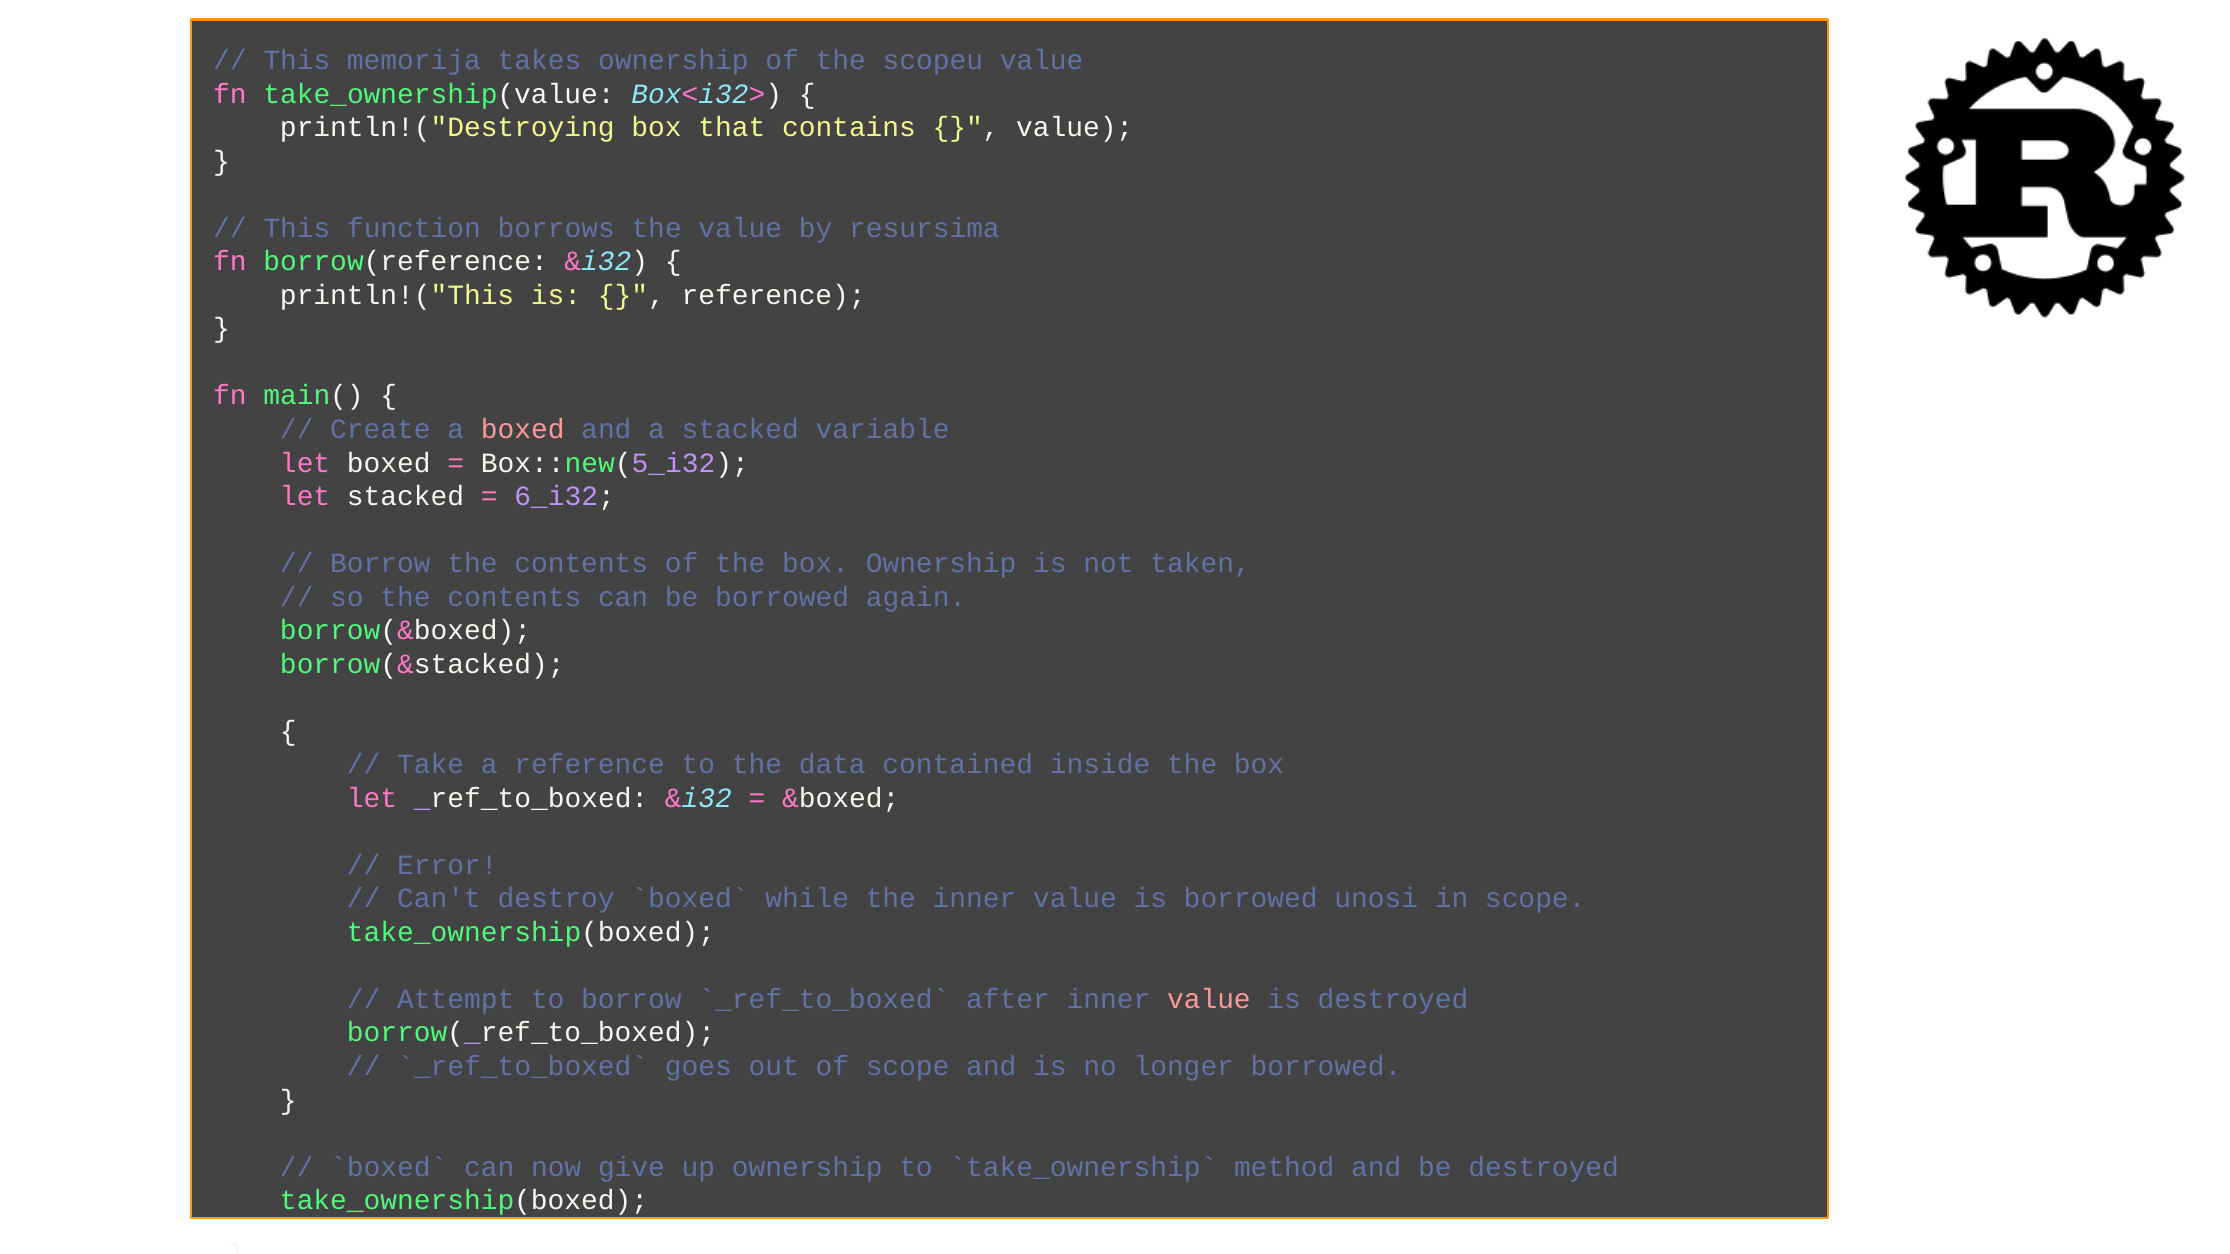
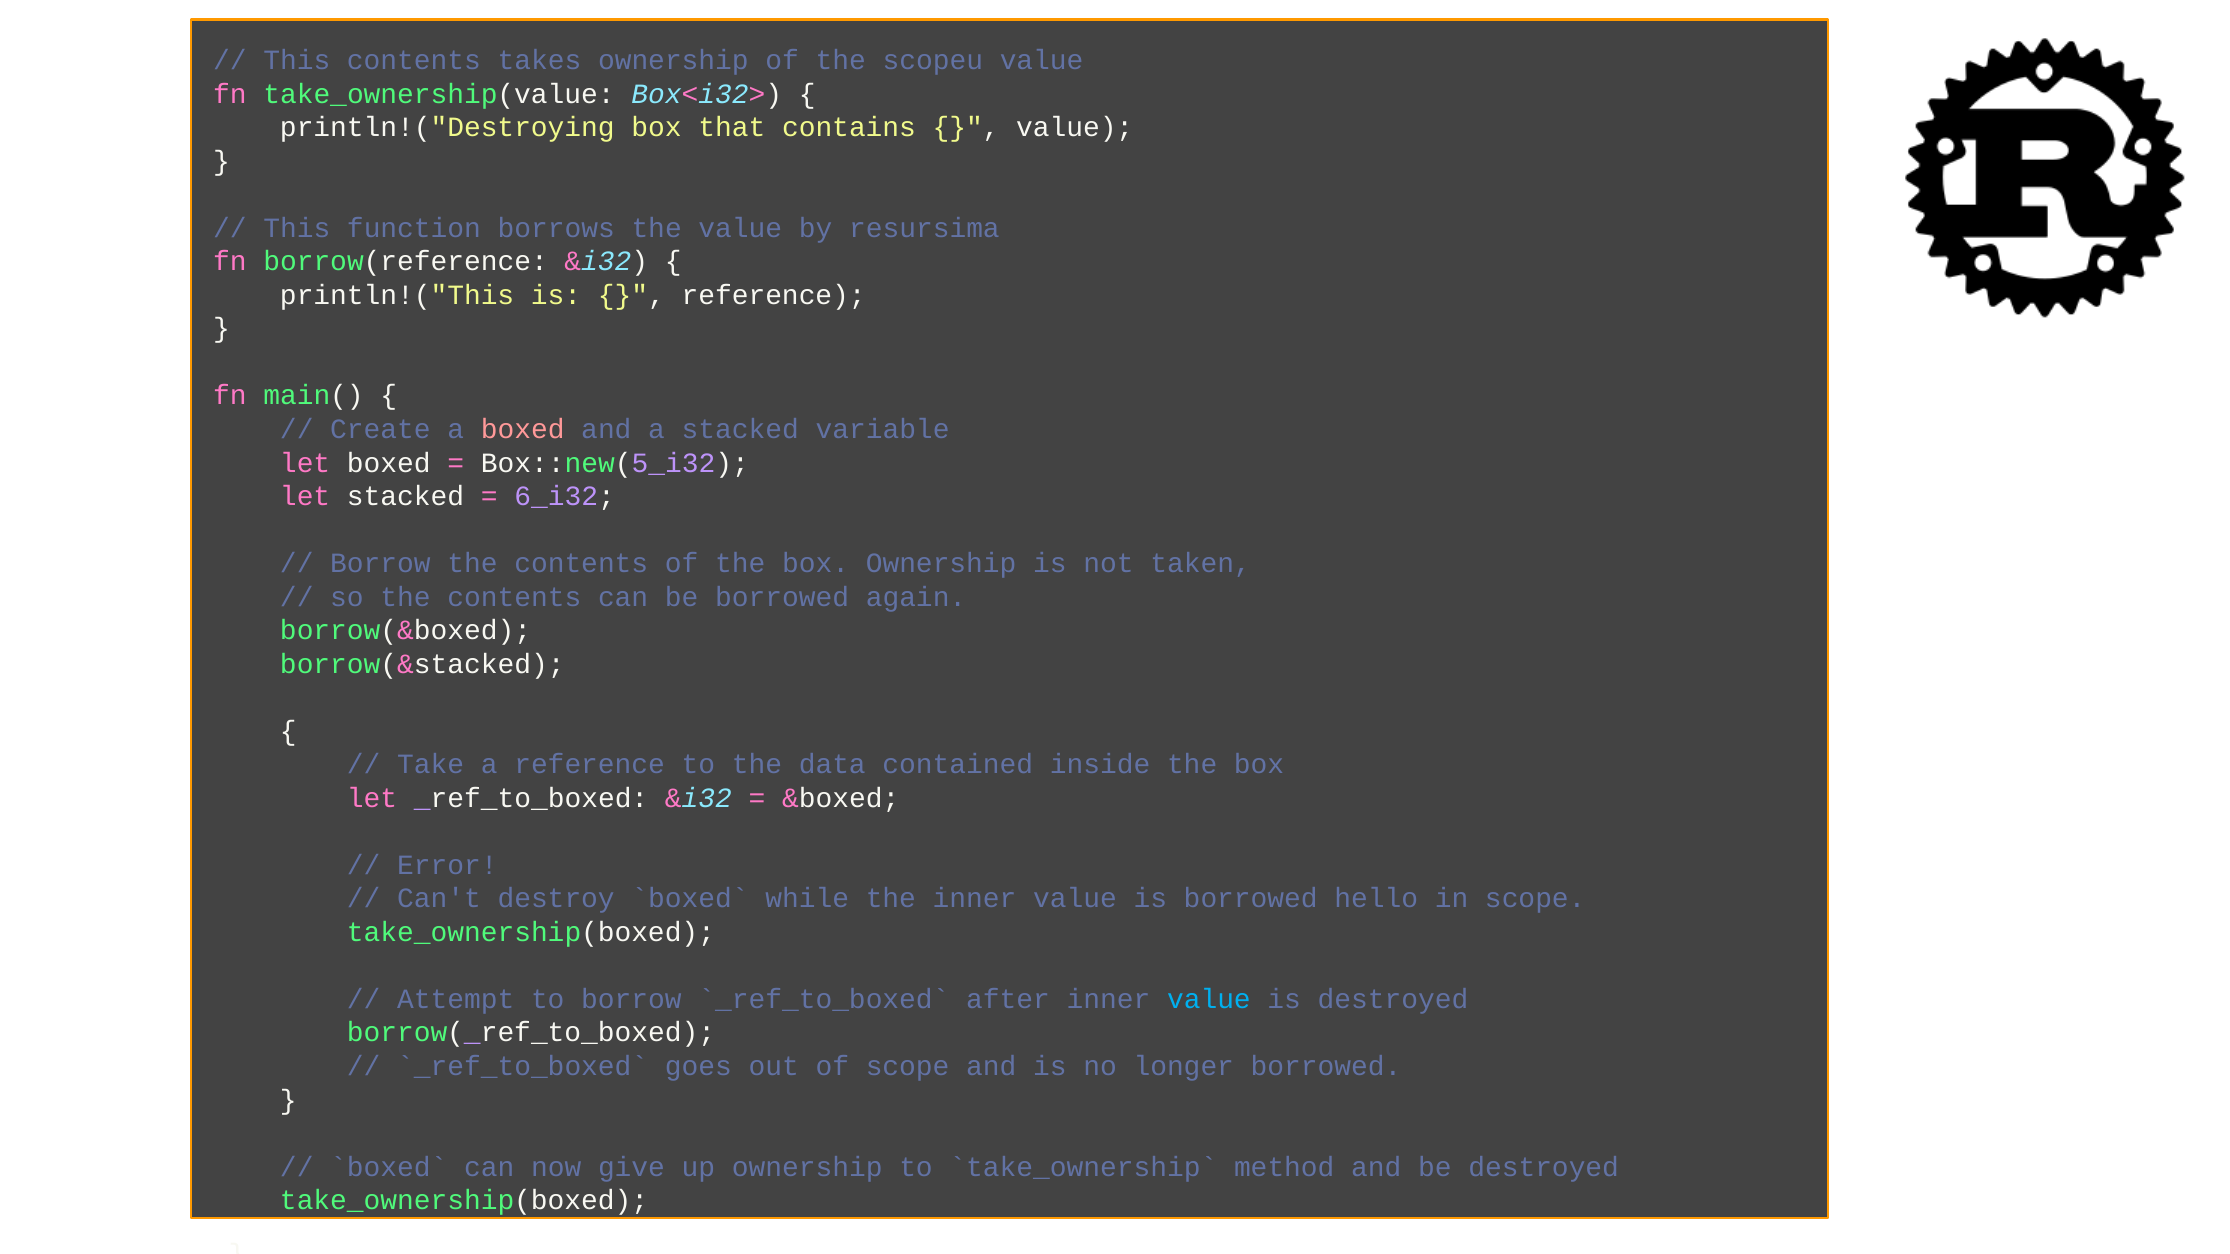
This memorija: memorija -> contents
unosi: unosi -> hello
value at (1209, 1000) colour: pink -> light blue
